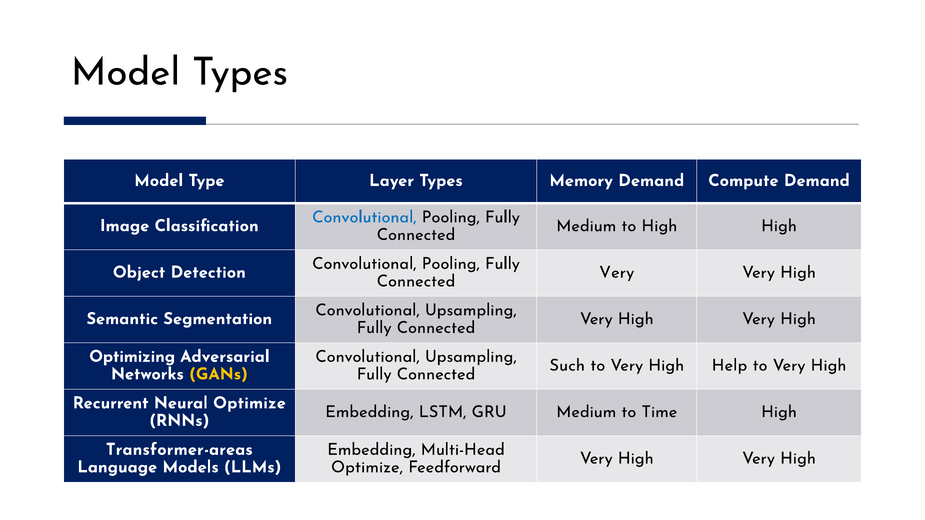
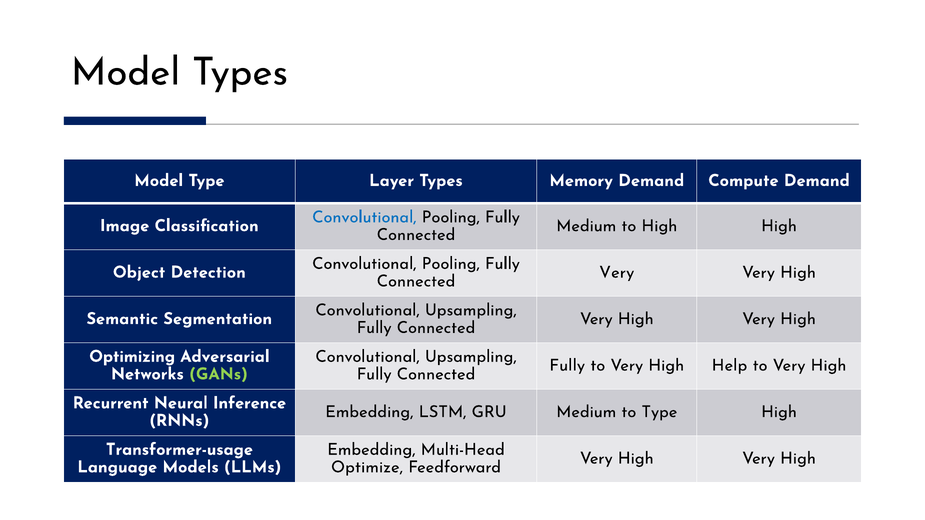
Such at (567, 365): Such -> Fully
GANs colour: yellow -> light green
Neural Optimize: Optimize -> Inference
to Time: Time -> Type
Transformer-areas: Transformer-areas -> Transformer-usage
